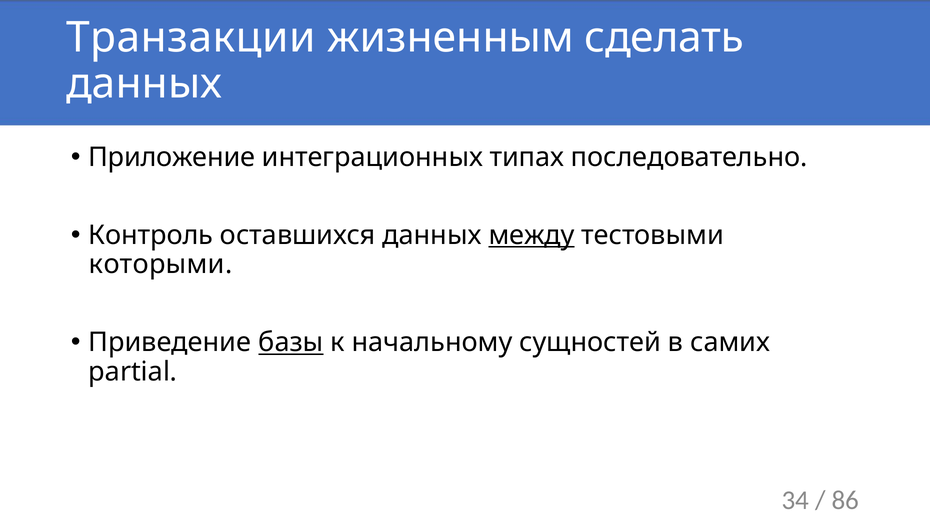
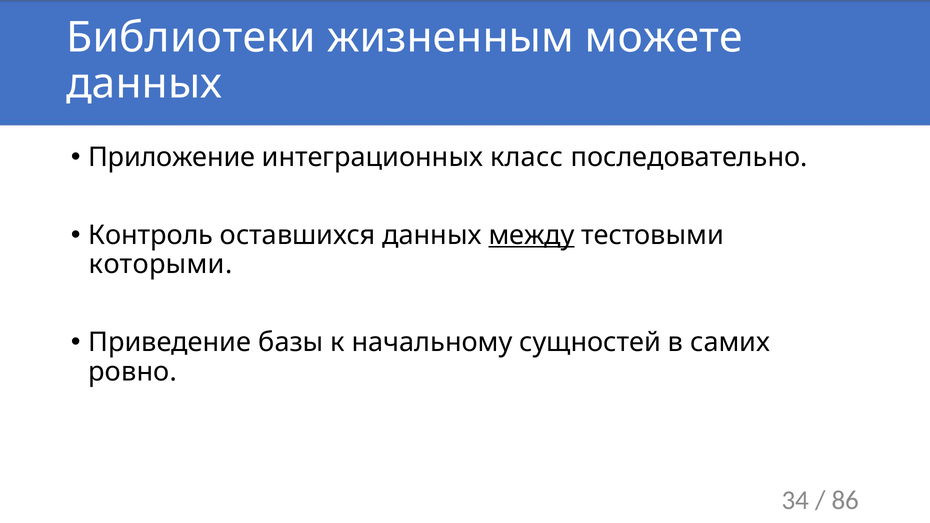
Транзакции: Транзакции -> Библиотеки
сделать: сделать -> можете
типах: типах -> класс
базы underline: present -> none
partial: partial -> ровно
